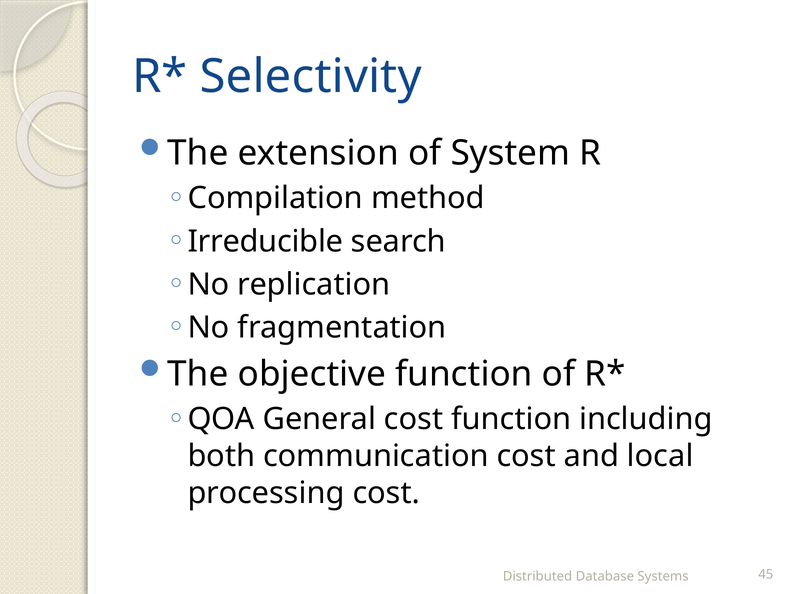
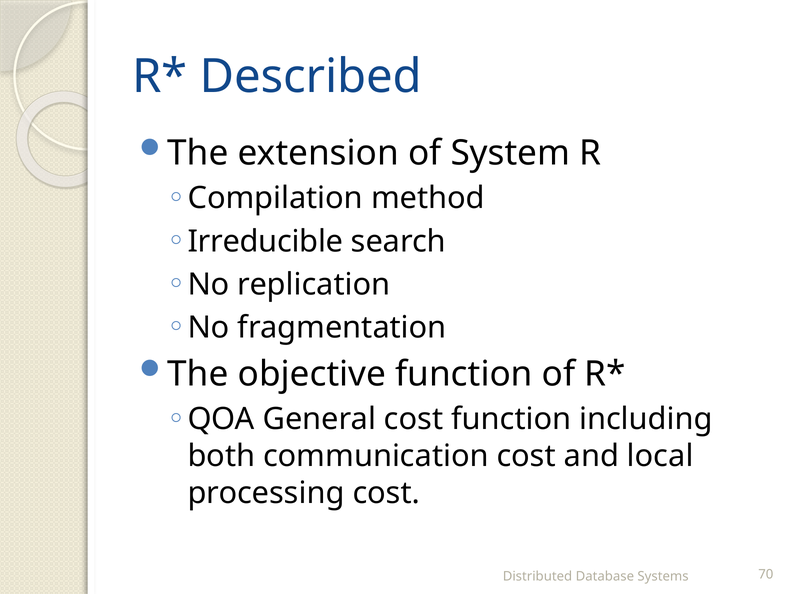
Selectivity: Selectivity -> Described
45: 45 -> 70
